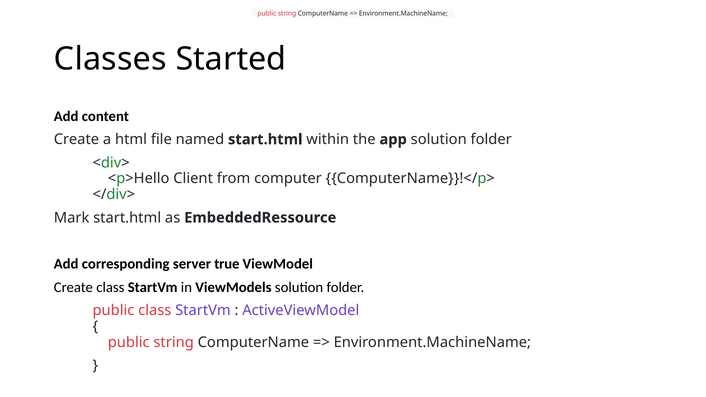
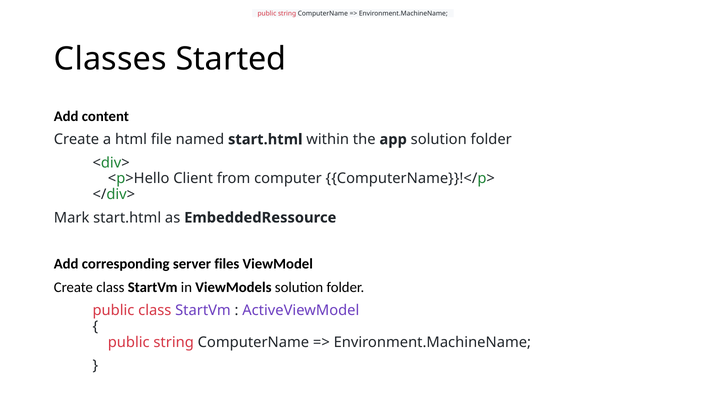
true: true -> files
